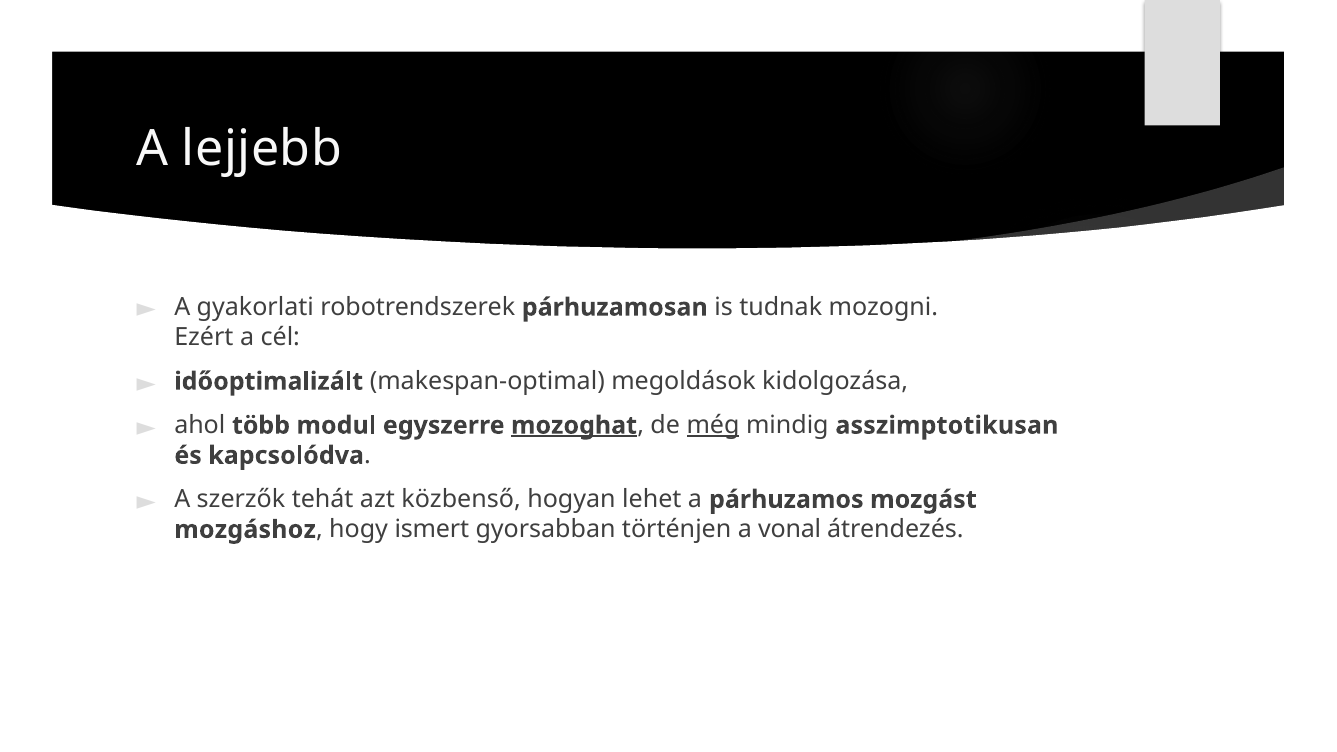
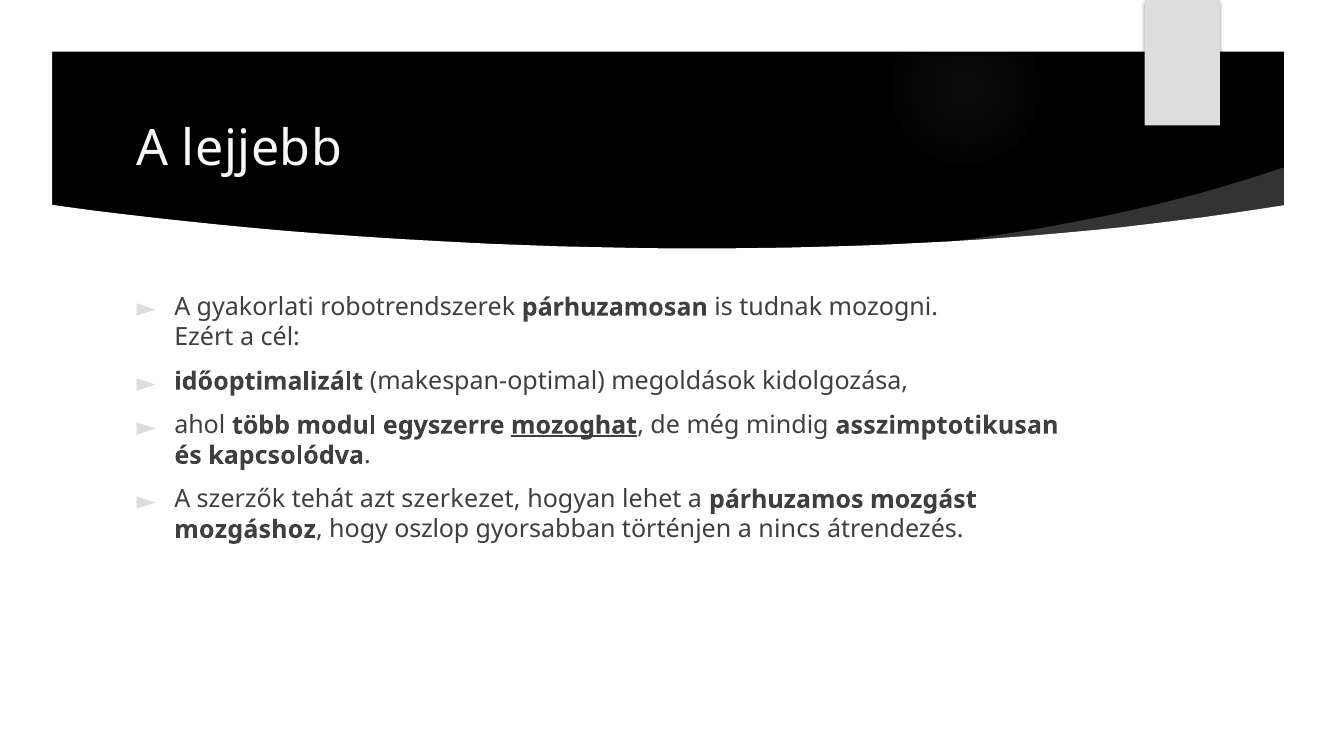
még underline: present -> none
közbenső: közbenső -> szerkezet
ismert: ismert -> oszlop
vonal: vonal -> nincs
